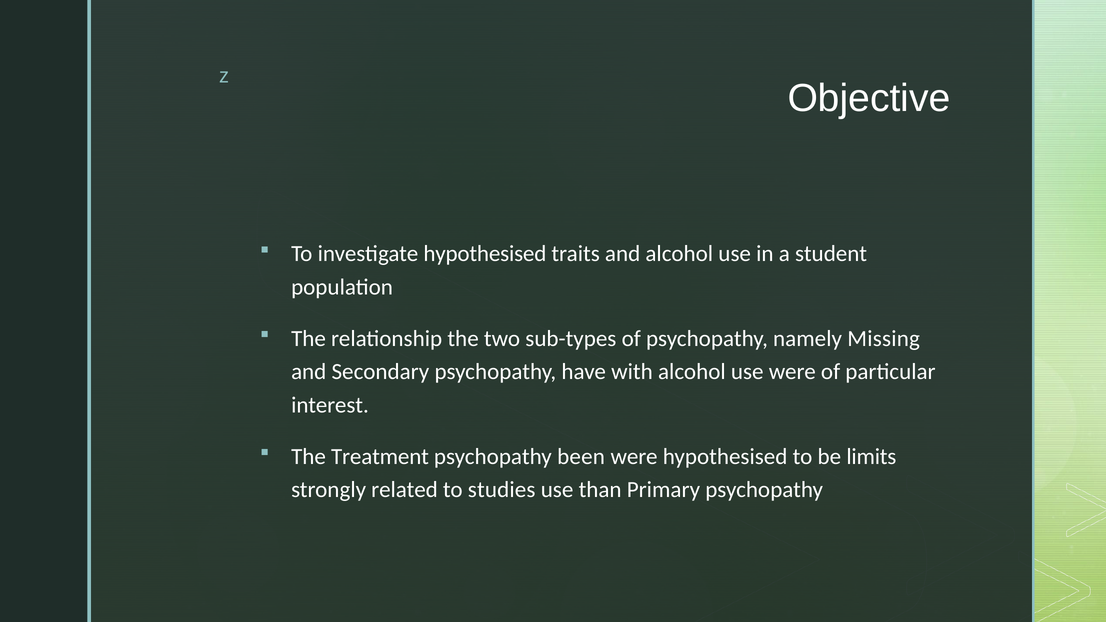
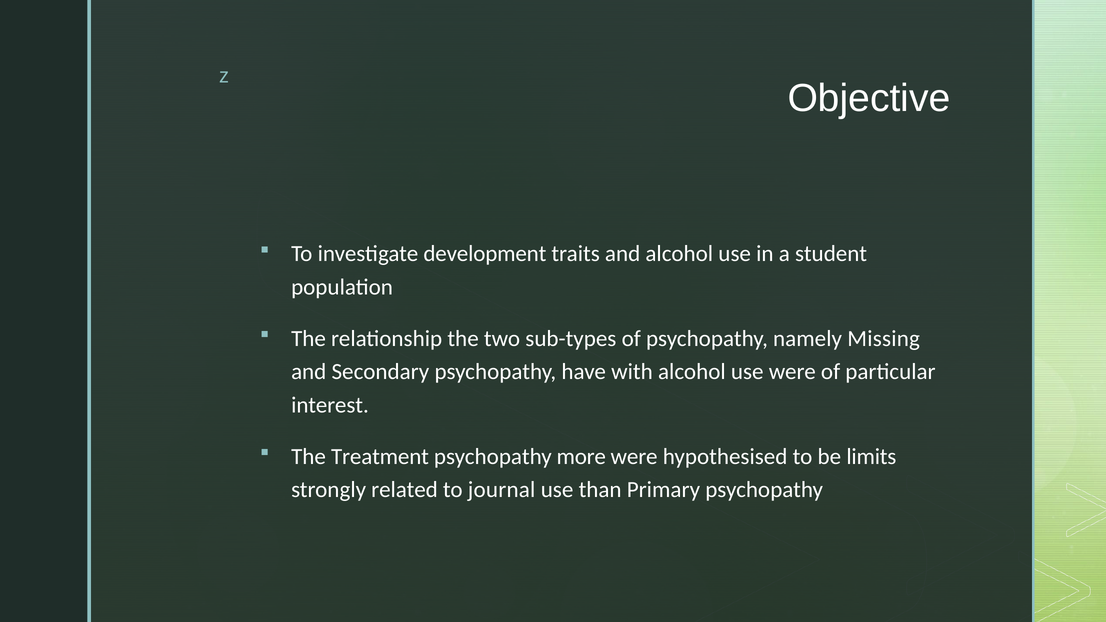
investigate hypothesised: hypothesised -> development
been: been -> more
studies: studies -> journal
